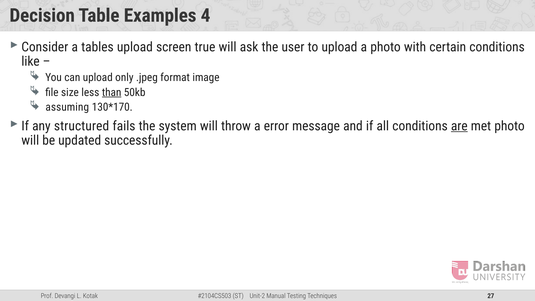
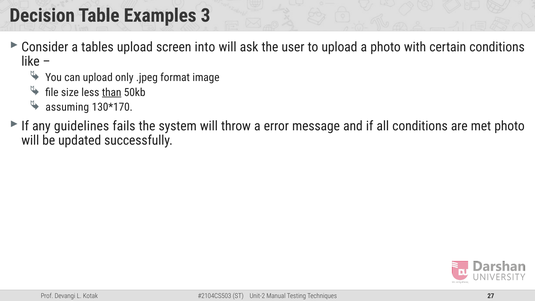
4: 4 -> 3
true: true -> into
structured: structured -> guidelines
are underline: present -> none
